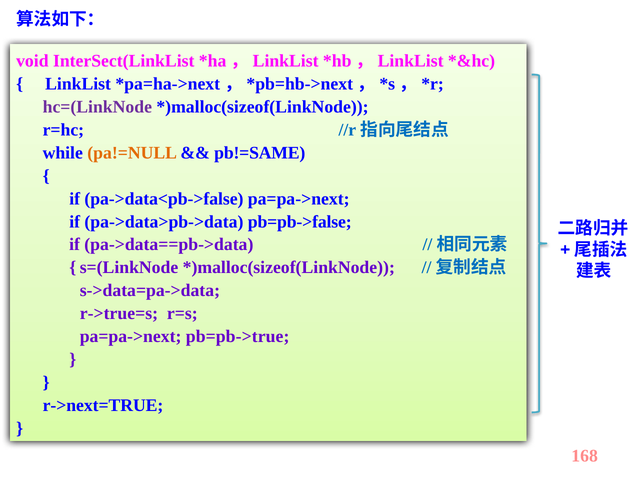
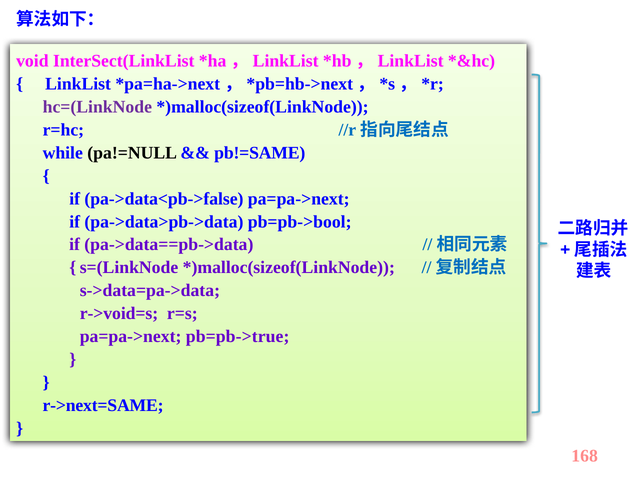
pa!=NULL colour: orange -> black
pb=pb->false: pb=pb->false -> pb=pb->bool
r->true=s: r->true=s -> r->void=s
r->next=TRUE: r->next=TRUE -> r->next=SAME
